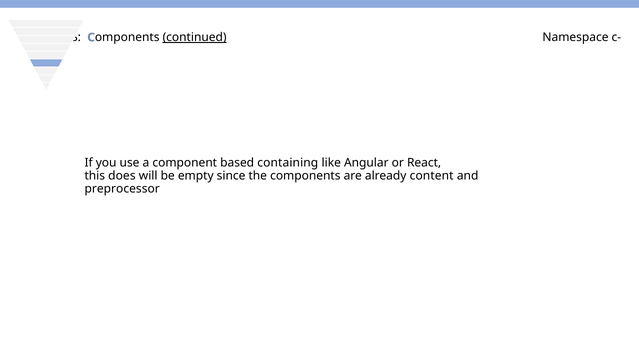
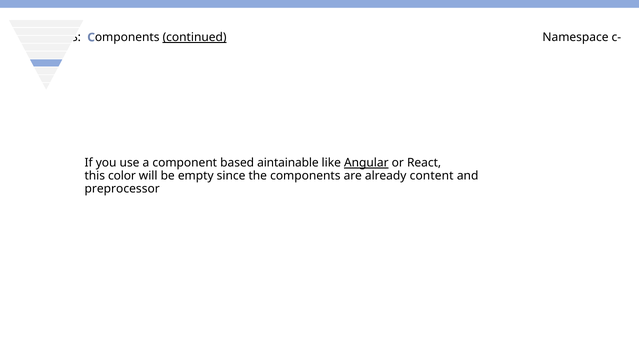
containing: containing -> aintainable
Angular underline: none -> present
does: does -> color
